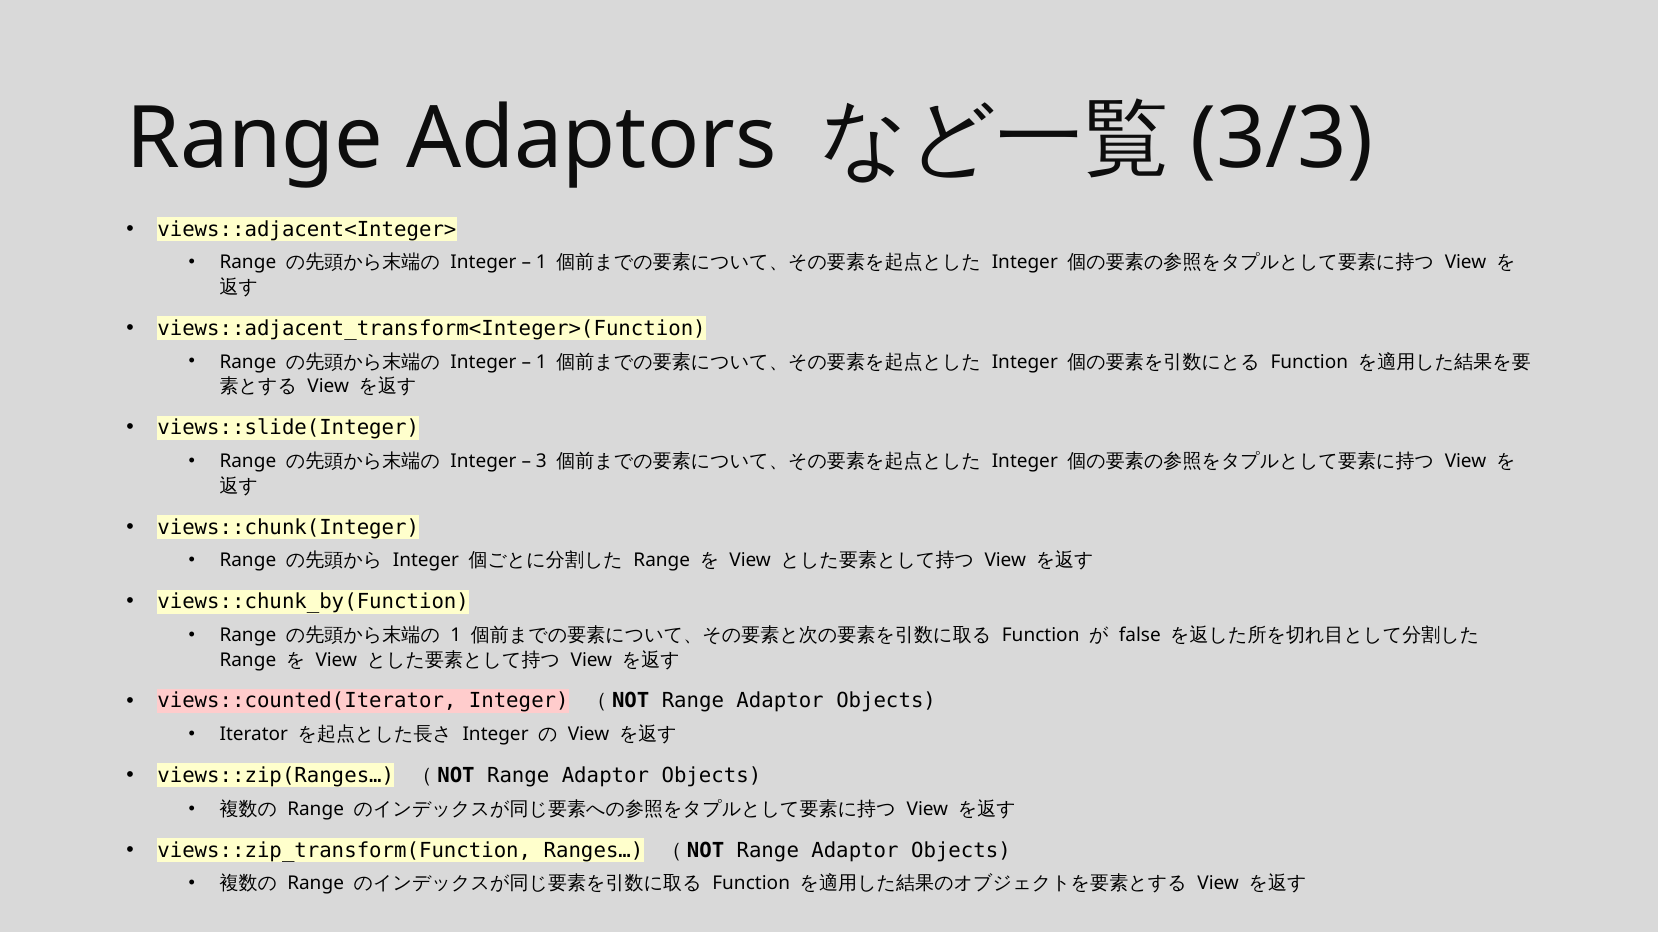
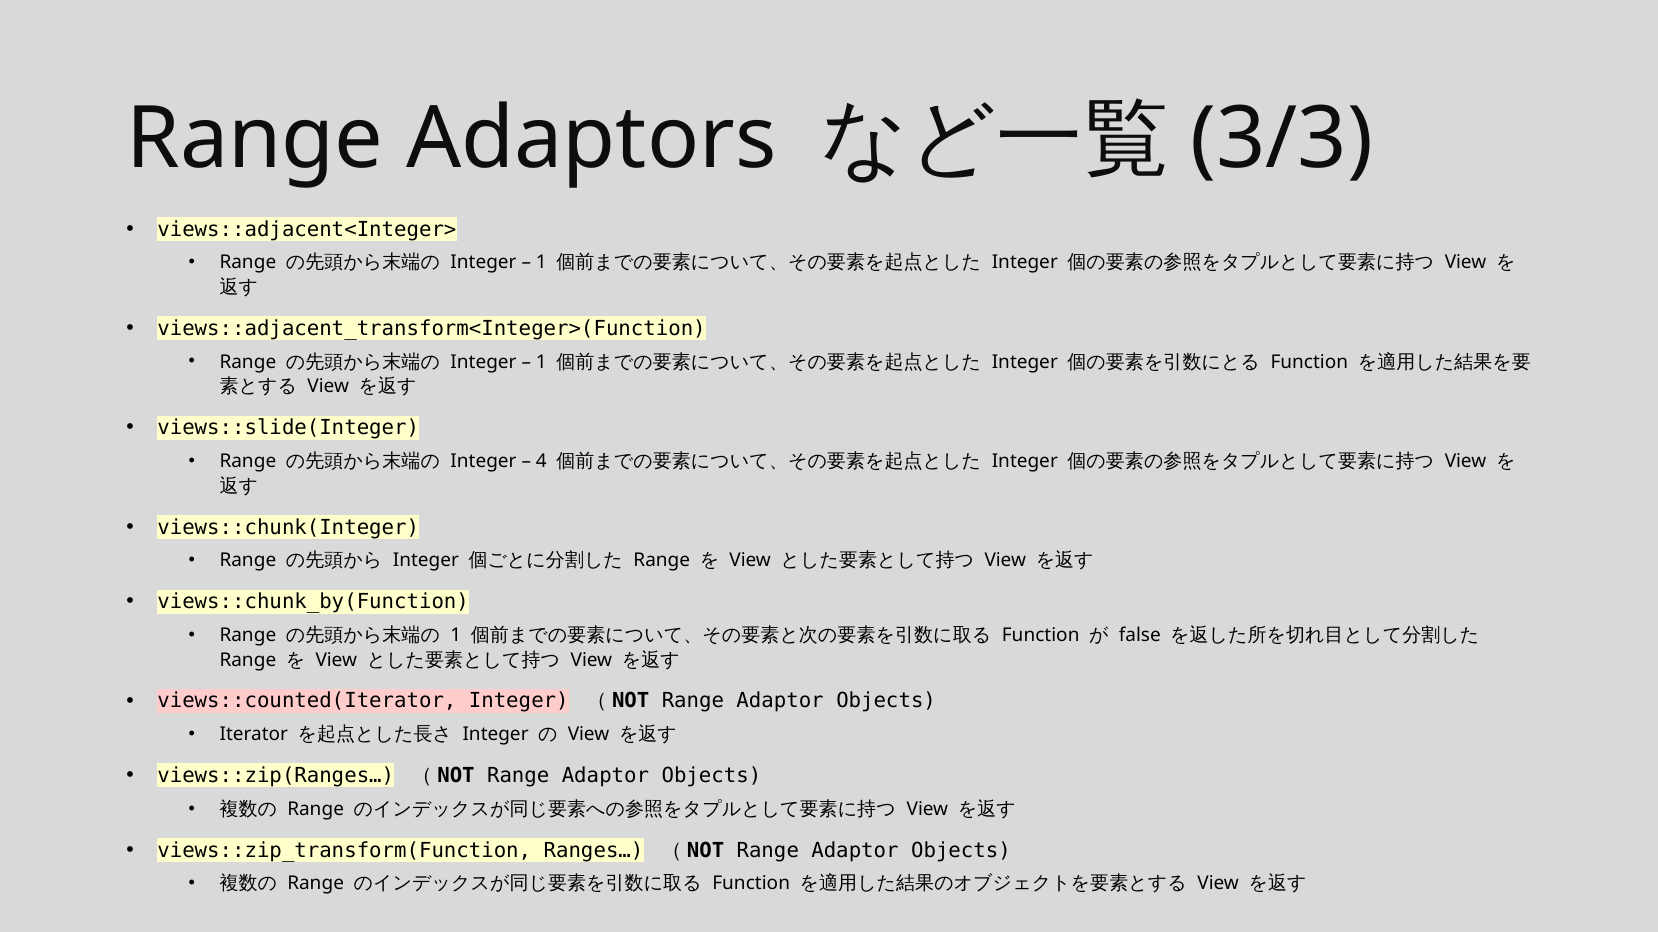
3: 3 -> 4
